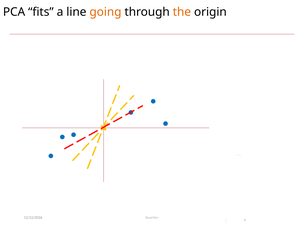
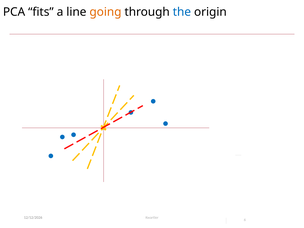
the colour: orange -> blue
